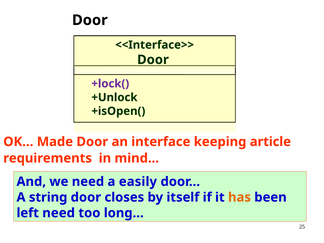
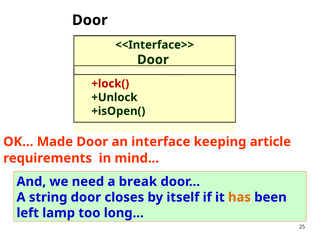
+lock( colour: purple -> red
easily: easily -> break
left need: need -> lamp
